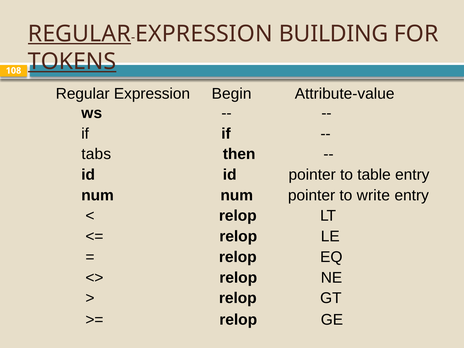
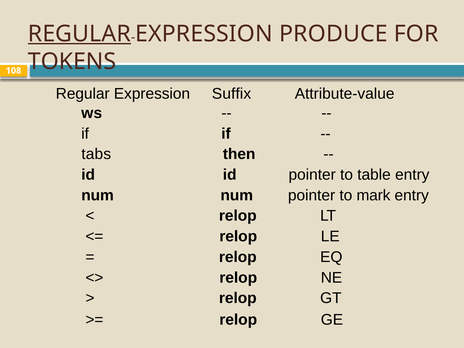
BUILDING: BUILDING -> PRODUCE
TOKENS underline: present -> none
Begin: Begin -> Sufﬁx
write: write -> mark
